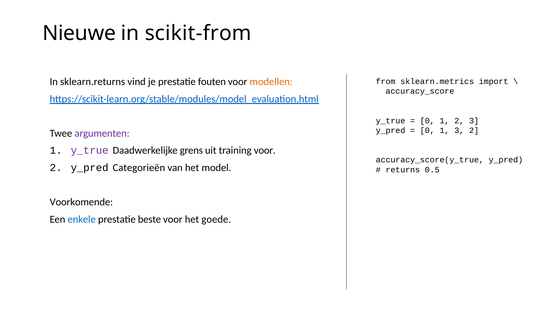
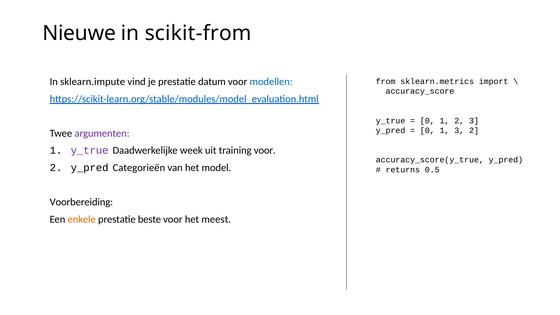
sklearn.returns: sklearn.returns -> sklearn.impute
fouten: fouten -> datum
modellen colour: orange -> blue
grens: grens -> week
Voorkomende: Voorkomende -> Voorbereiding
enkele colour: blue -> orange
goede: goede -> meest
